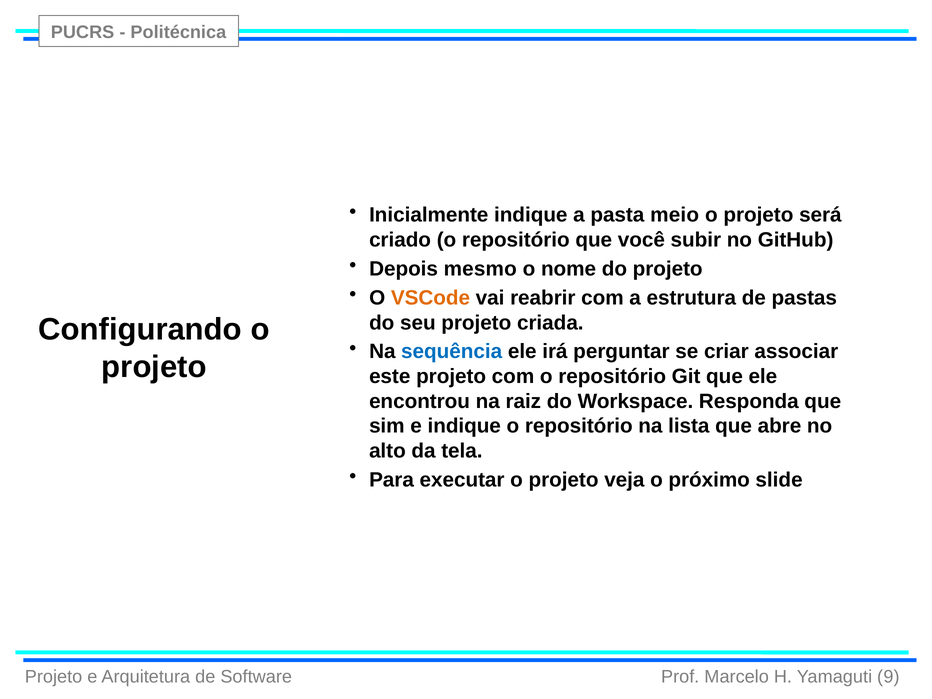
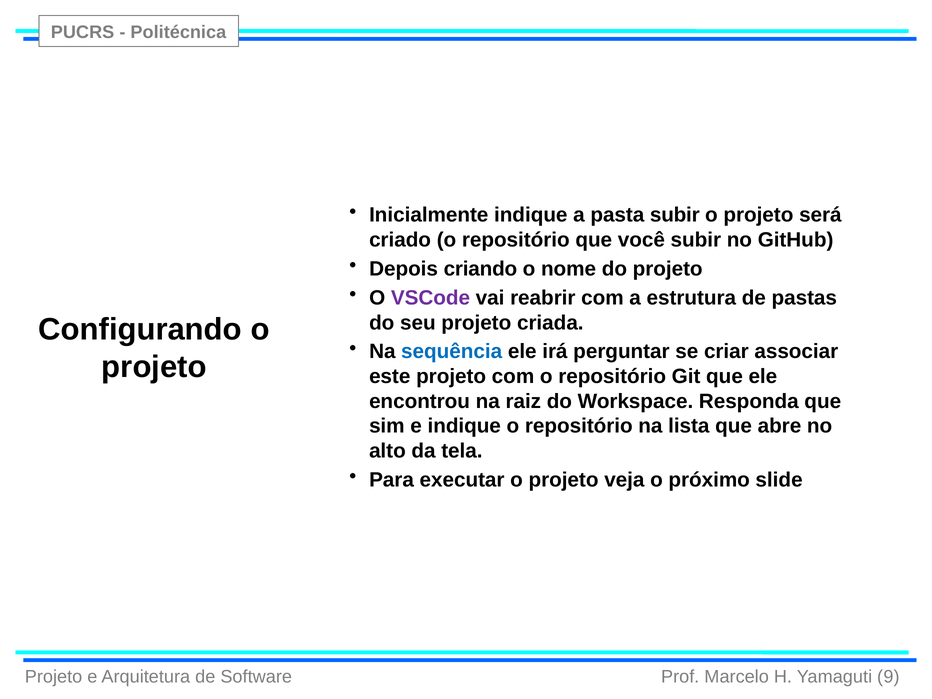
pasta meio: meio -> subir
mesmo: mesmo -> criando
VSCode colour: orange -> purple
